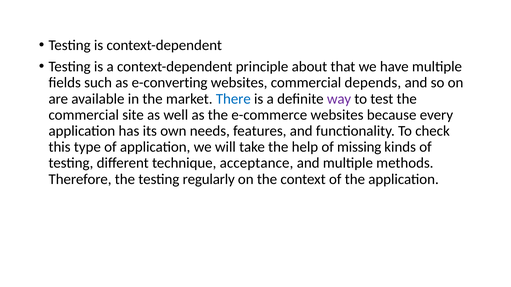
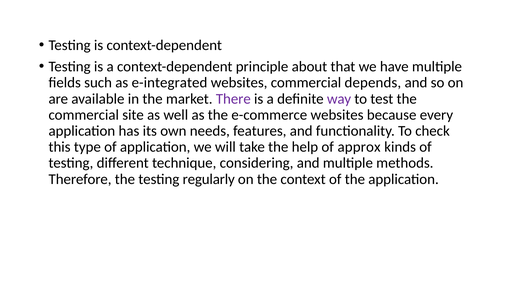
e-converting: e-converting -> e-integrated
There colour: blue -> purple
missing: missing -> approx
acceptance: acceptance -> considering
